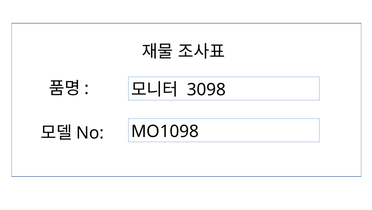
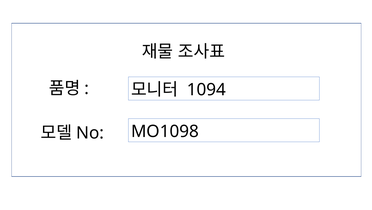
3098: 3098 -> 1094
